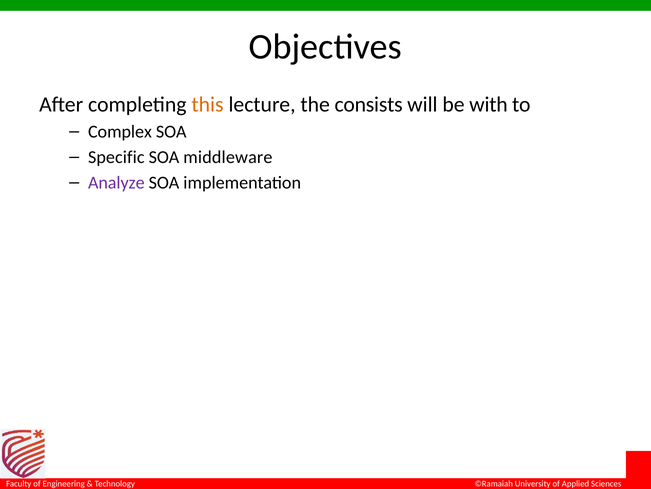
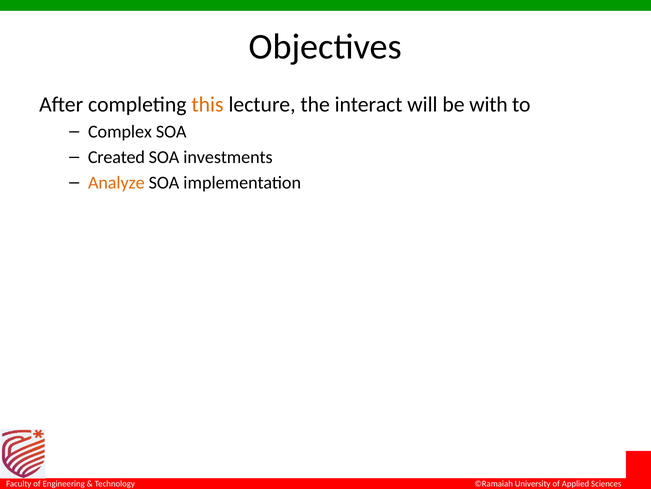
consists: consists -> interact
Specific: Specific -> Created
middleware: middleware -> investments
Analyze colour: purple -> orange
